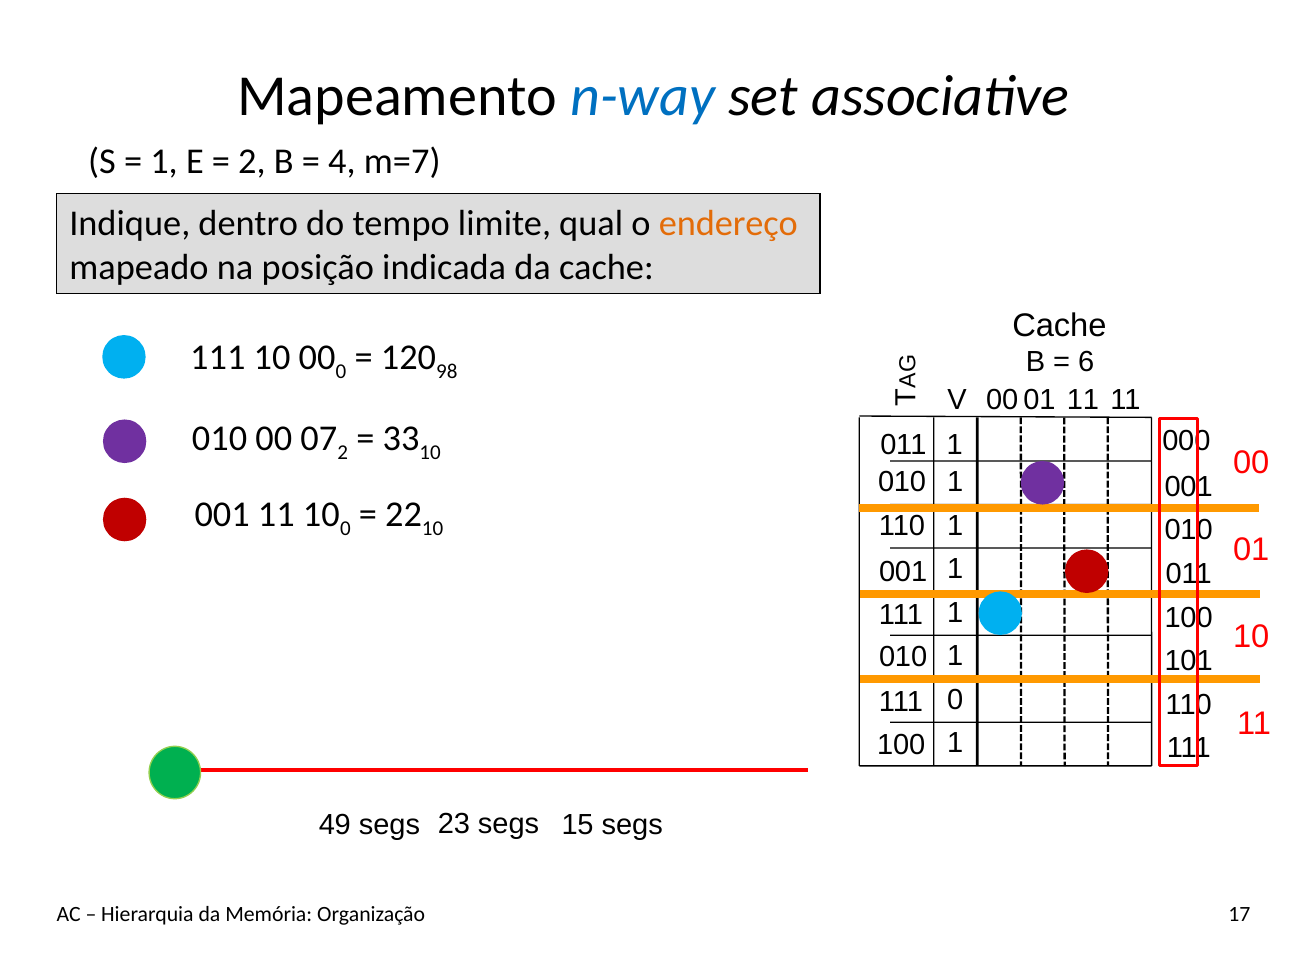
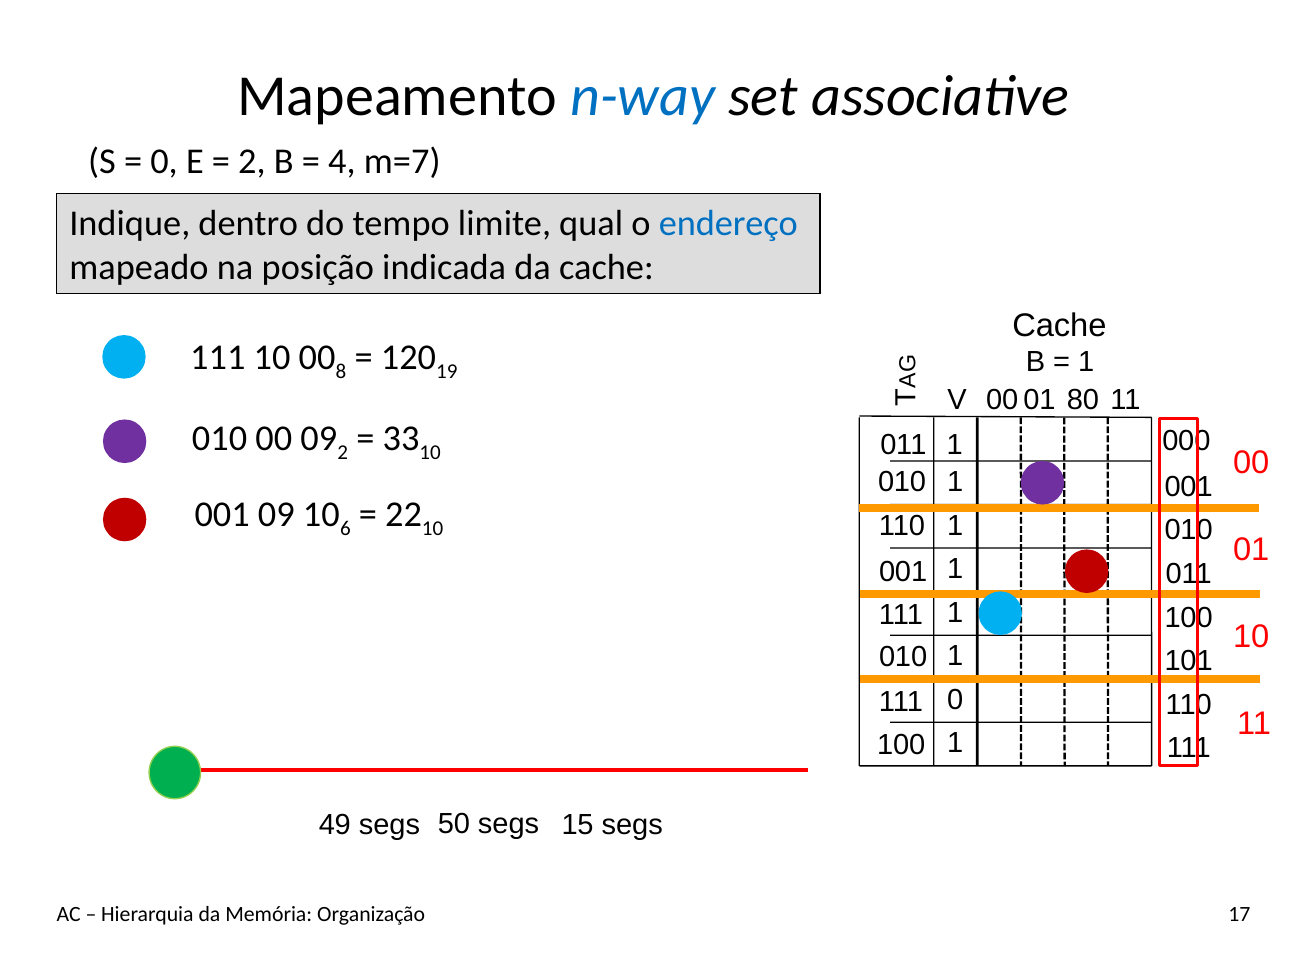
1 at (164, 161): 1 -> 0
endereço colour: orange -> blue
00 0: 0 -> 8
98: 98 -> 19
6 at (1086, 362): 6 -> 1
11 at (1083, 400): 11 -> 80
00 07: 07 -> 09
001 11: 11 -> 09
10 0: 0 -> 6
23: 23 -> 50
